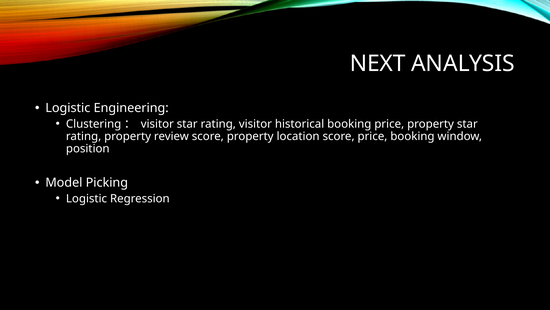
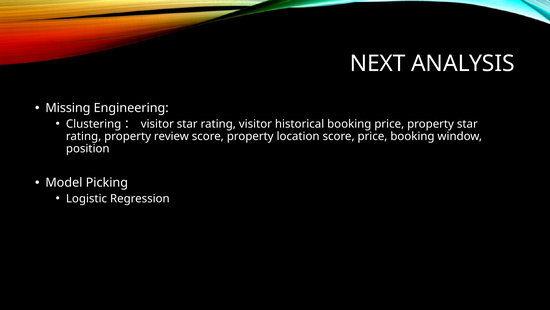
Logistic at (68, 108): Logistic -> Missing
